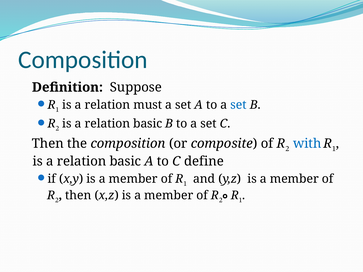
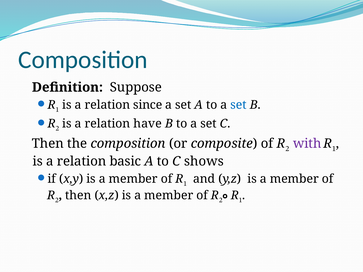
must: must -> since
basic at (148, 124): basic -> have
with colour: blue -> purple
define: define -> shows
